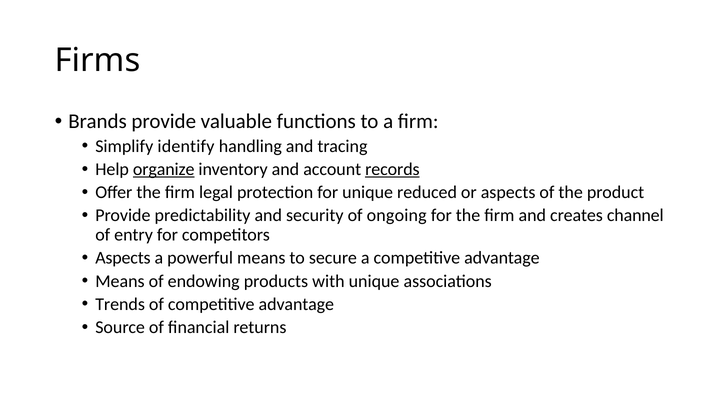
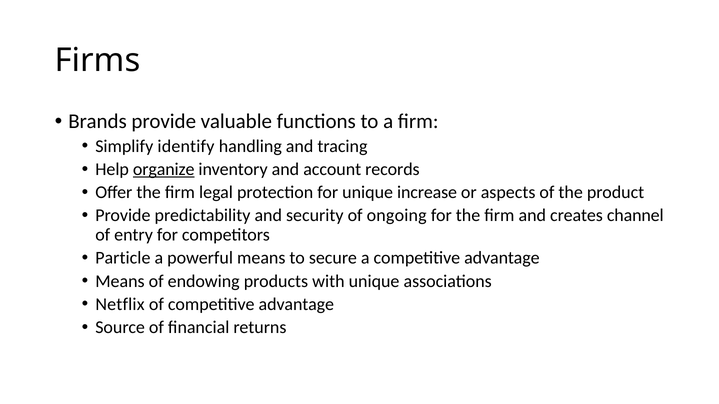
records underline: present -> none
reduced: reduced -> increase
Aspects at (123, 258): Aspects -> Particle
Trends: Trends -> Netflix
